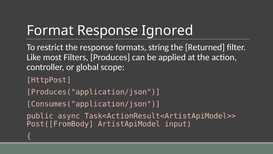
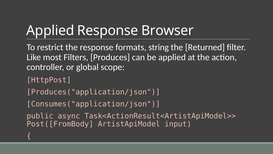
Format at (50, 31): Format -> Applied
Ignored: Ignored -> Browser
